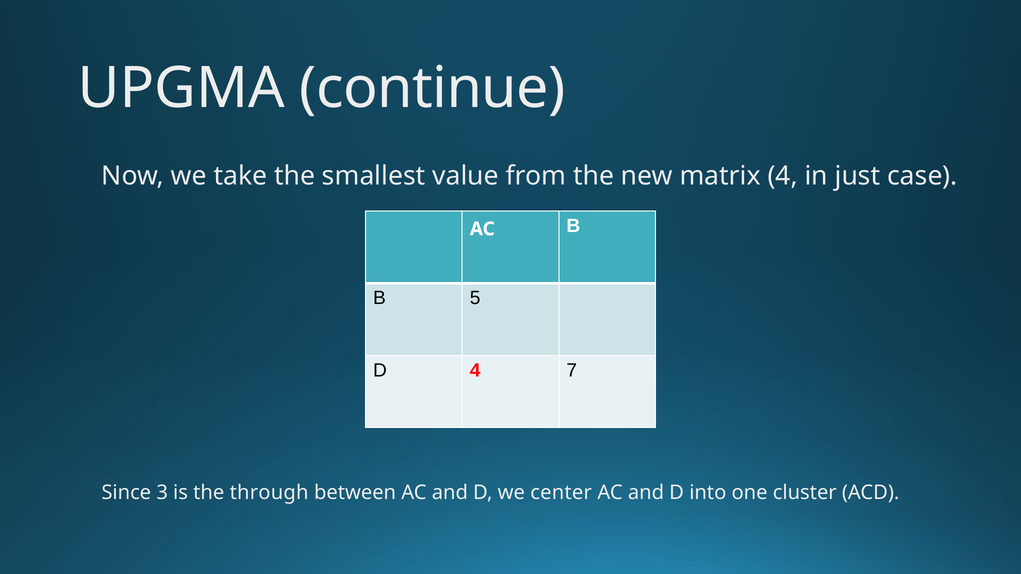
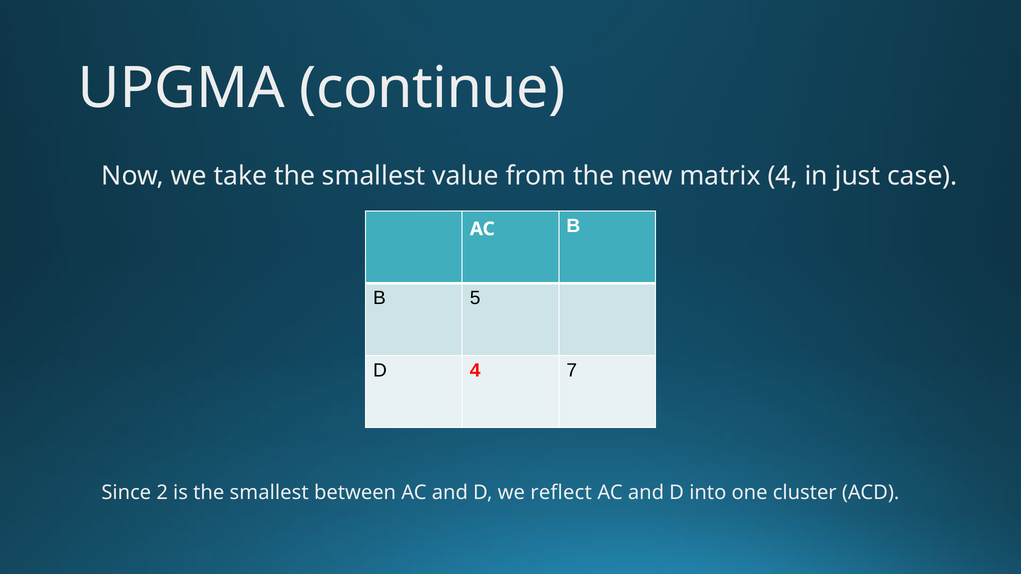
3: 3 -> 2
is the through: through -> smallest
center: center -> reflect
